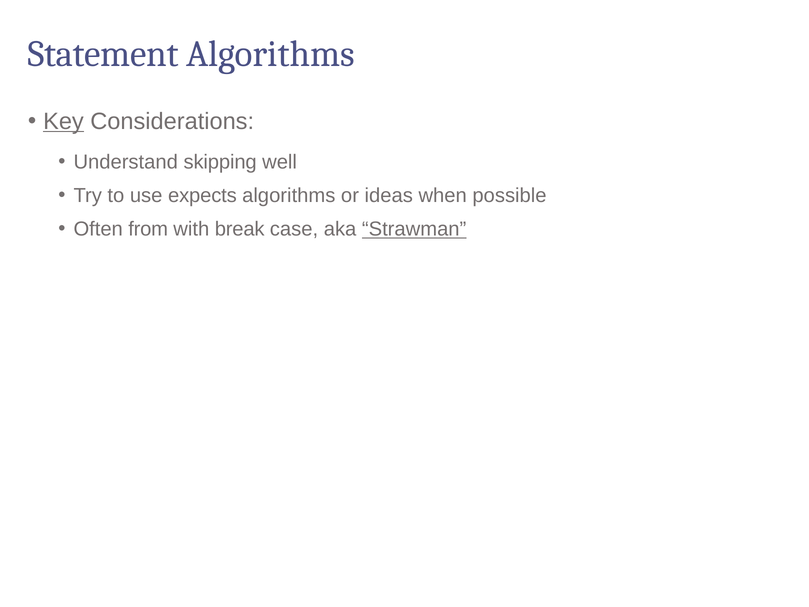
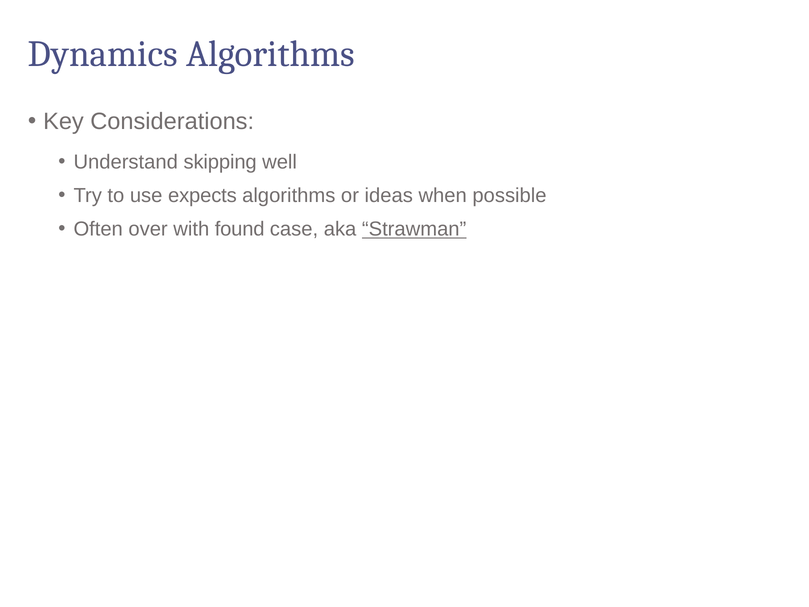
Statement: Statement -> Dynamics
Key underline: present -> none
from: from -> over
break: break -> found
